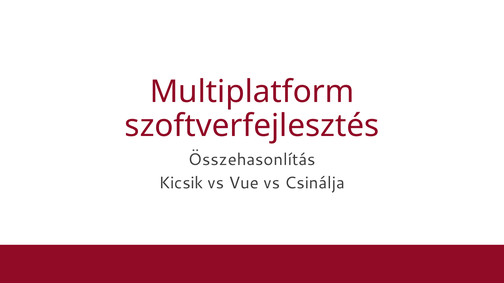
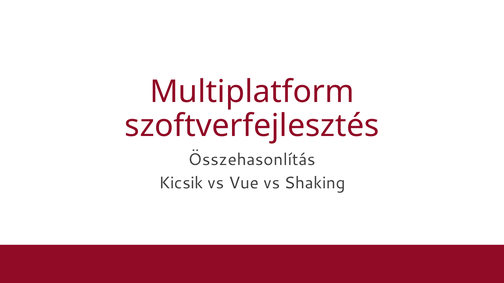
Csinálja: Csinálja -> Shaking
